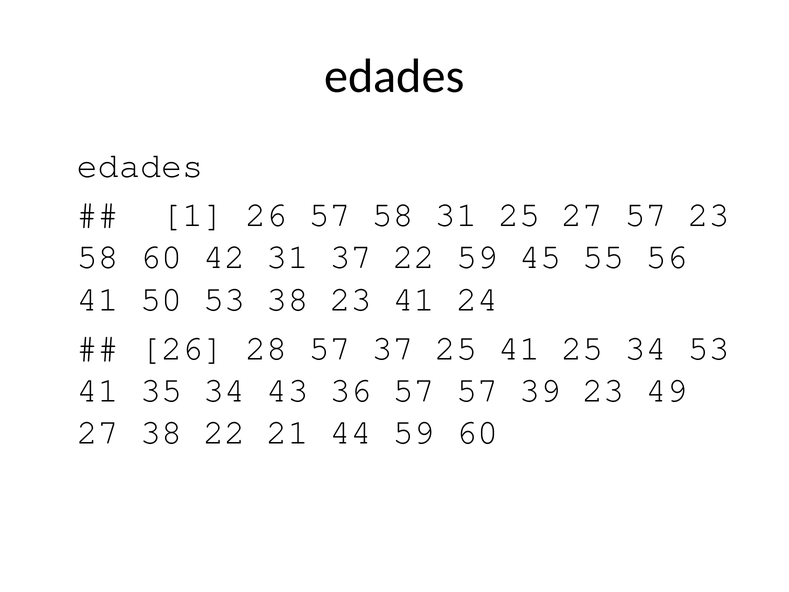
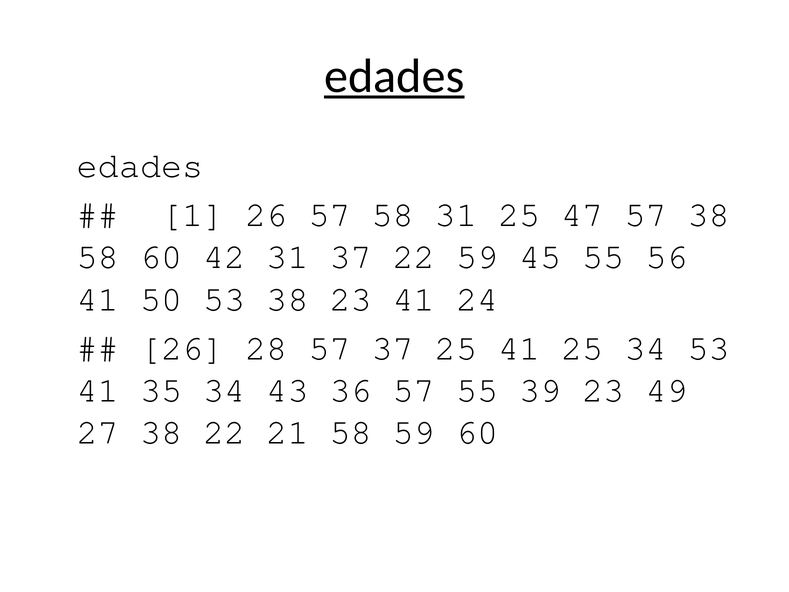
edades at (394, 76) underline: none -> present
25 27: 27 -> 47
57 23: 23 -> 38
57 57: 57 -> 55
21 44: 44 -> 58
